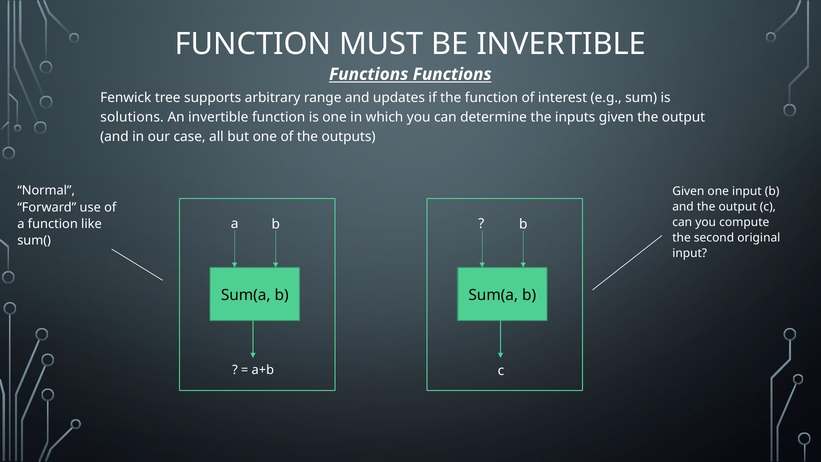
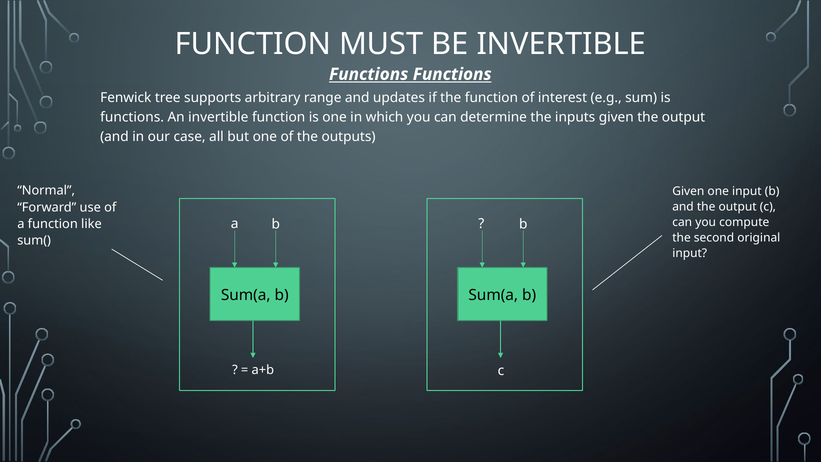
solutions at (132, 117): solutions -> functions
